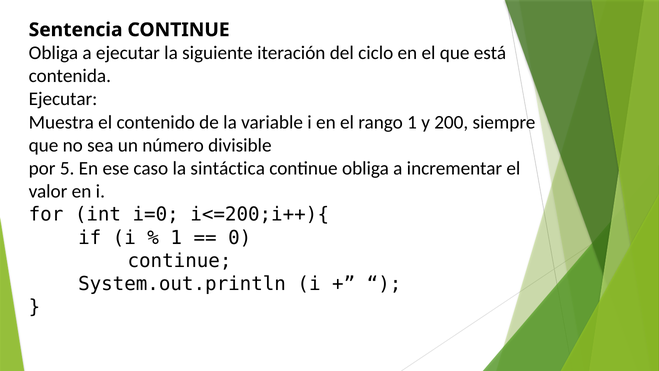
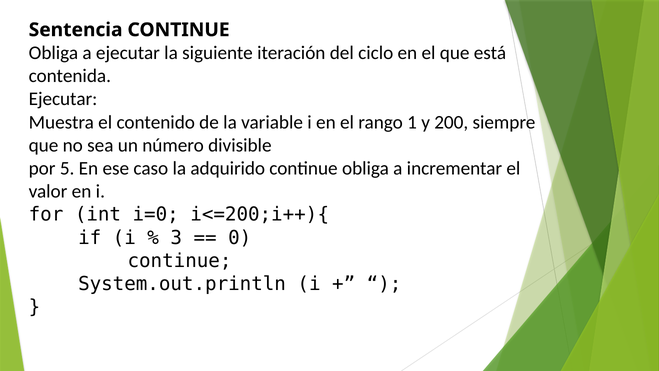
sintáctica: sintáctica -> adquirido
1 at (176, 238): 1 -> 3
